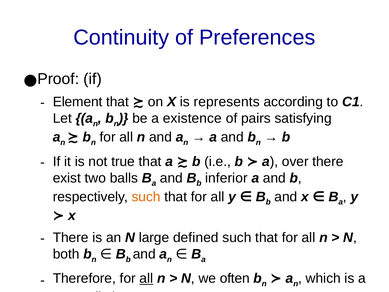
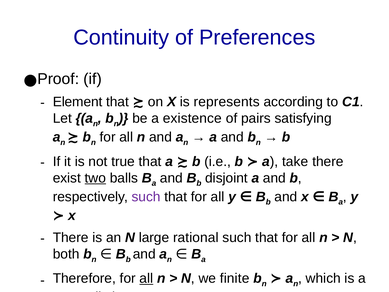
over: over -> take
two underline: none -> present
inferior: inferior -> disjoint
such at (146, 197) colour: orange -> purple
defined: defined -> rational
often: often -> finite
